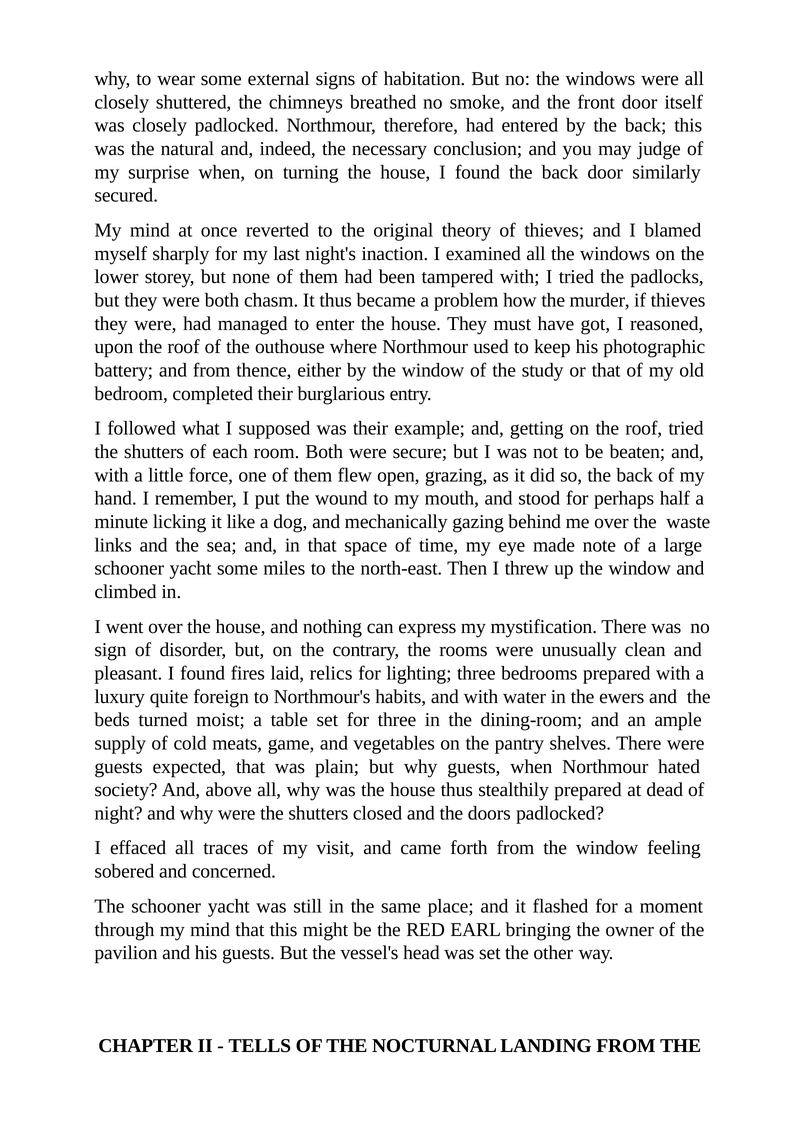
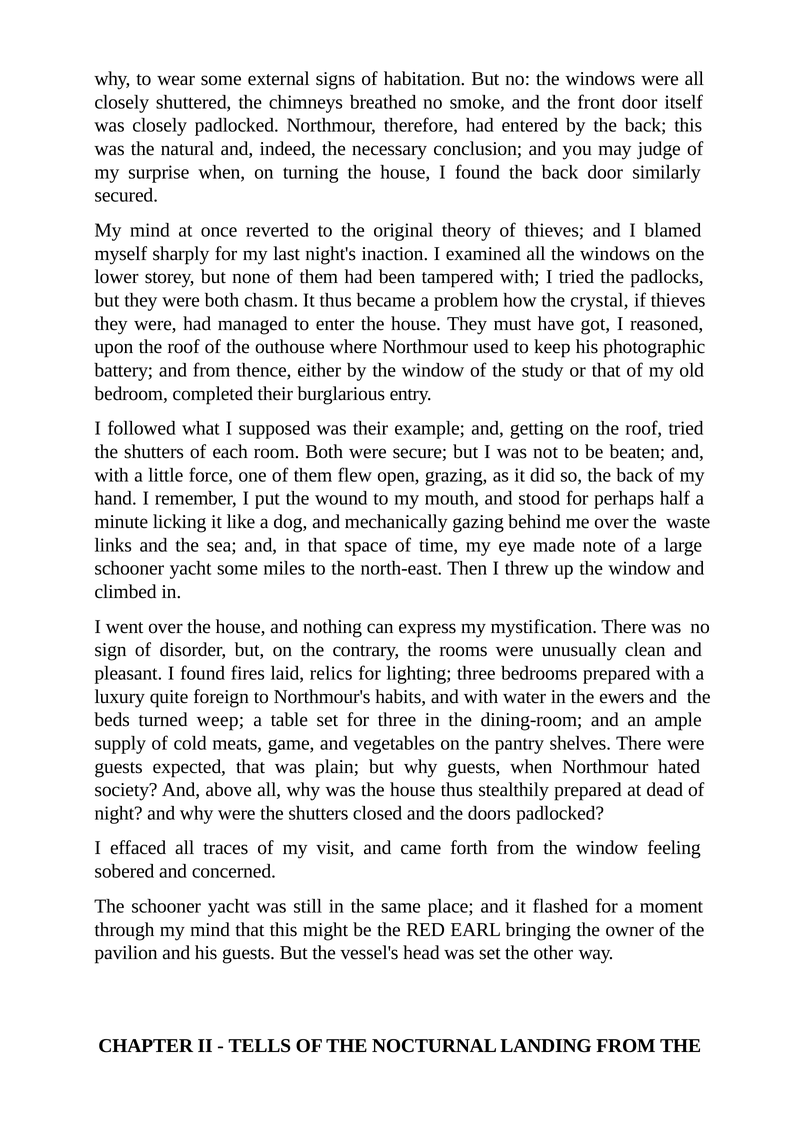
murder: murder -> crystal
moist: moist -> weep
